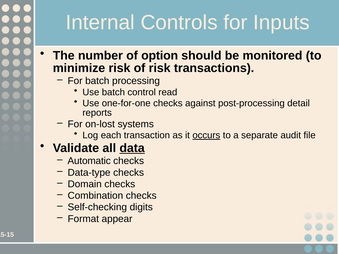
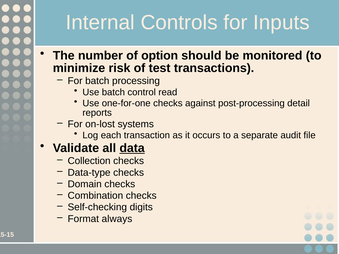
of risk: risk -> test
occurs underline: present -> none
Automatic: Automatic -> Collection
appear: appear -> always
